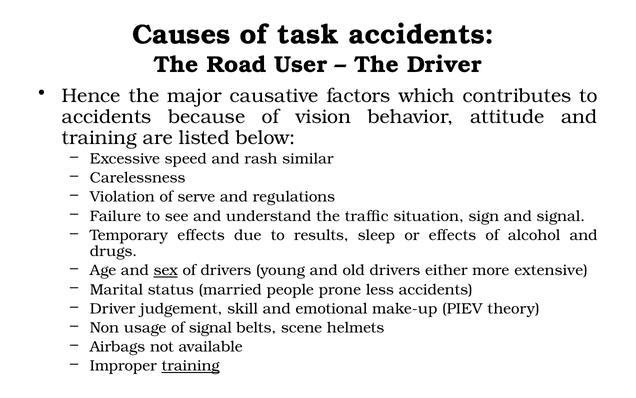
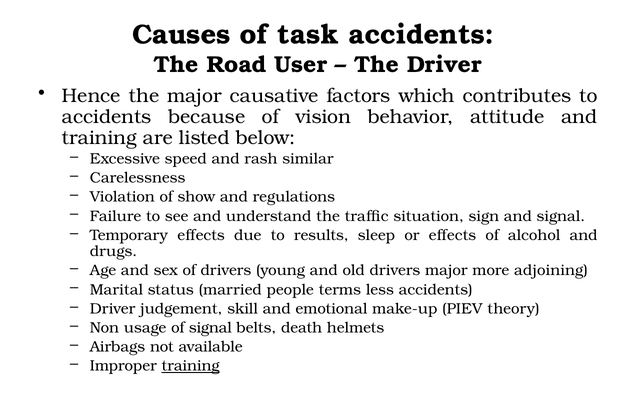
serve: serve -> show
sex underline: present -> none
drivers either: either -> major
extensive: extensive -> adjoining
prone: prone -> terms
scene: scene -> death
